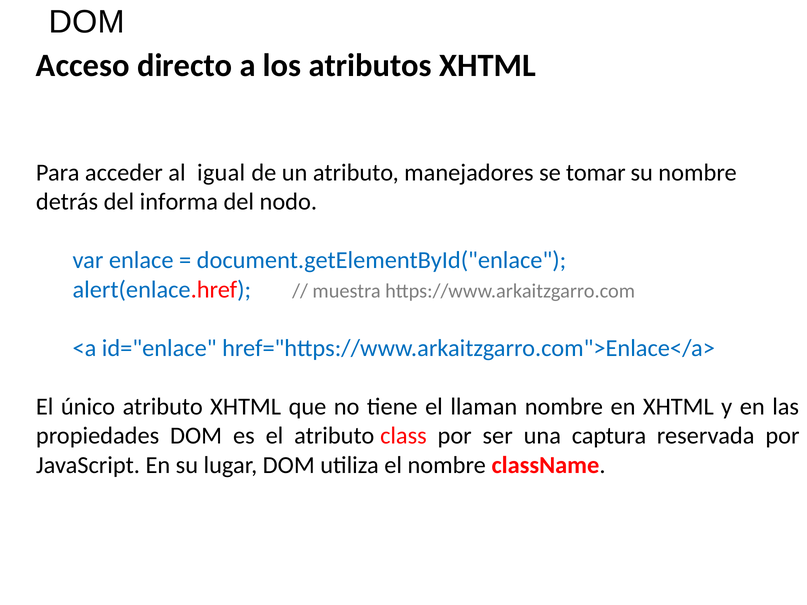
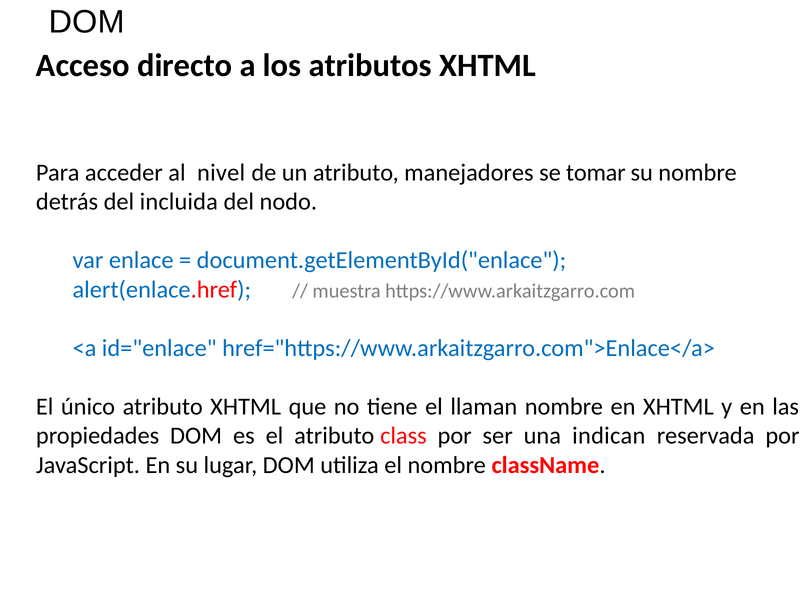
igual: igual -> nivel
informa: informa -> incluida
captura: captura -> indican
